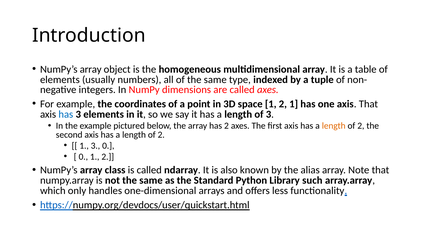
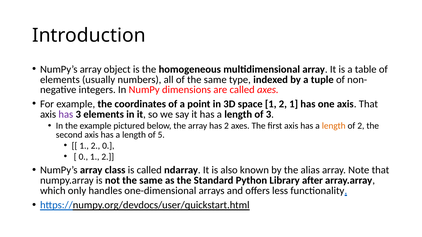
has at (66, 114) colour: blue -> purple
2 at (161, 135): 2 -> 5
3 at (95, 146): 3 -> 2
such: such -> after
